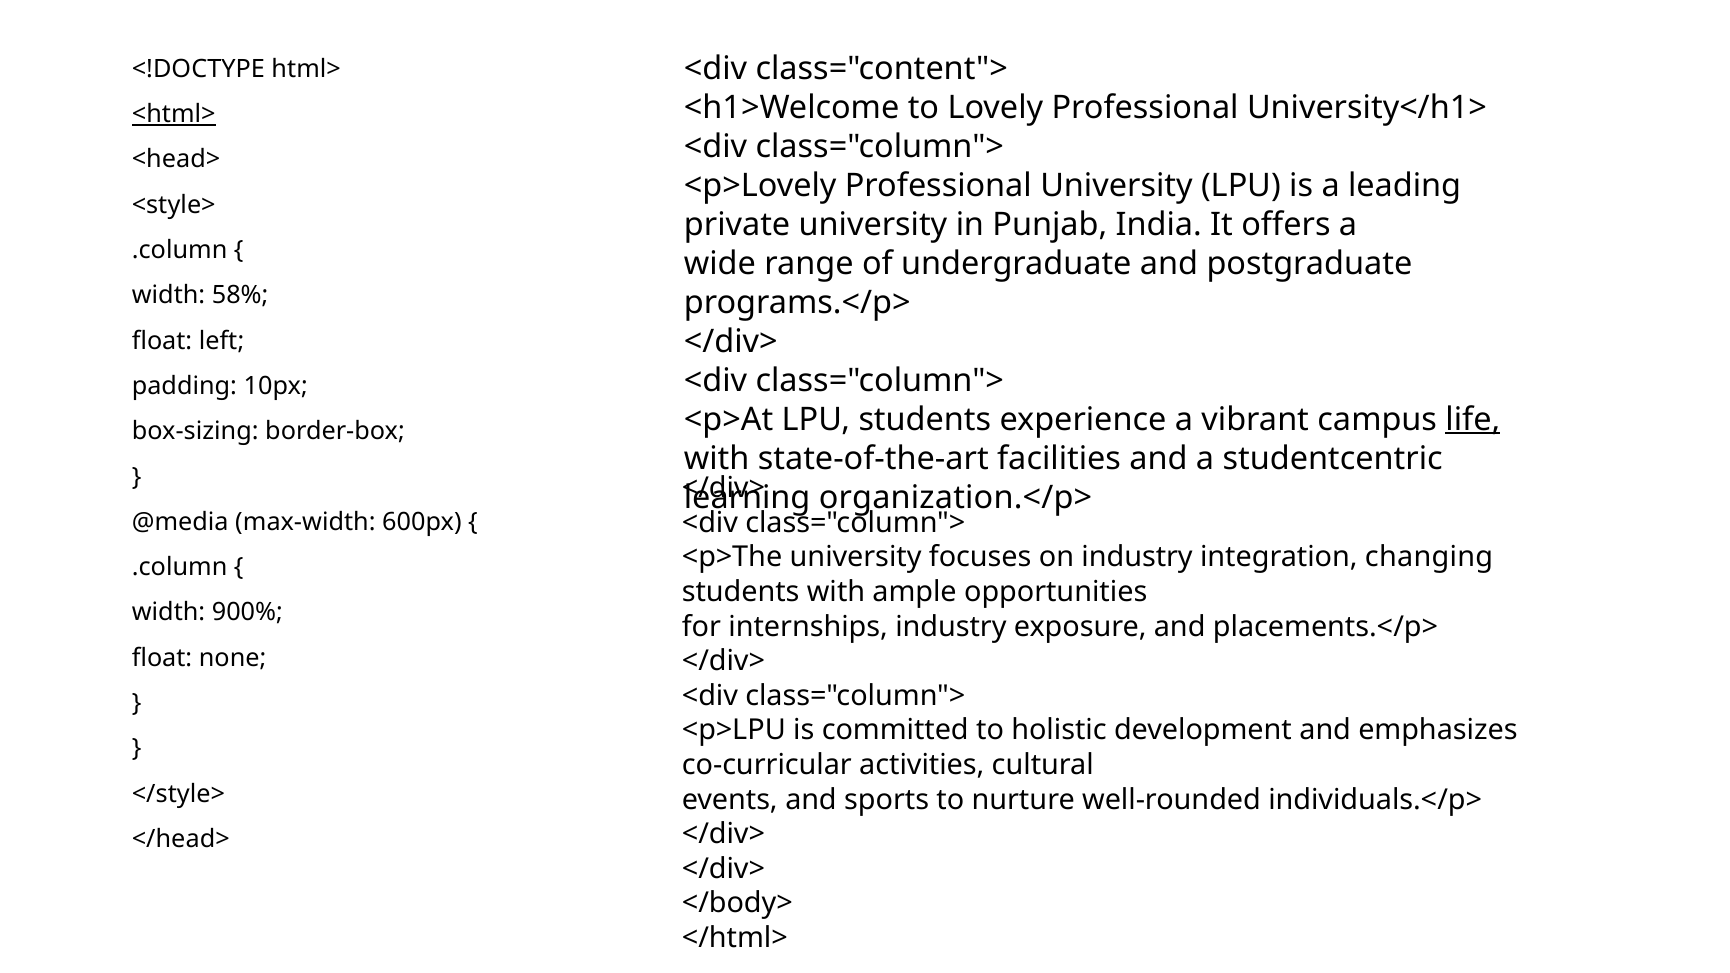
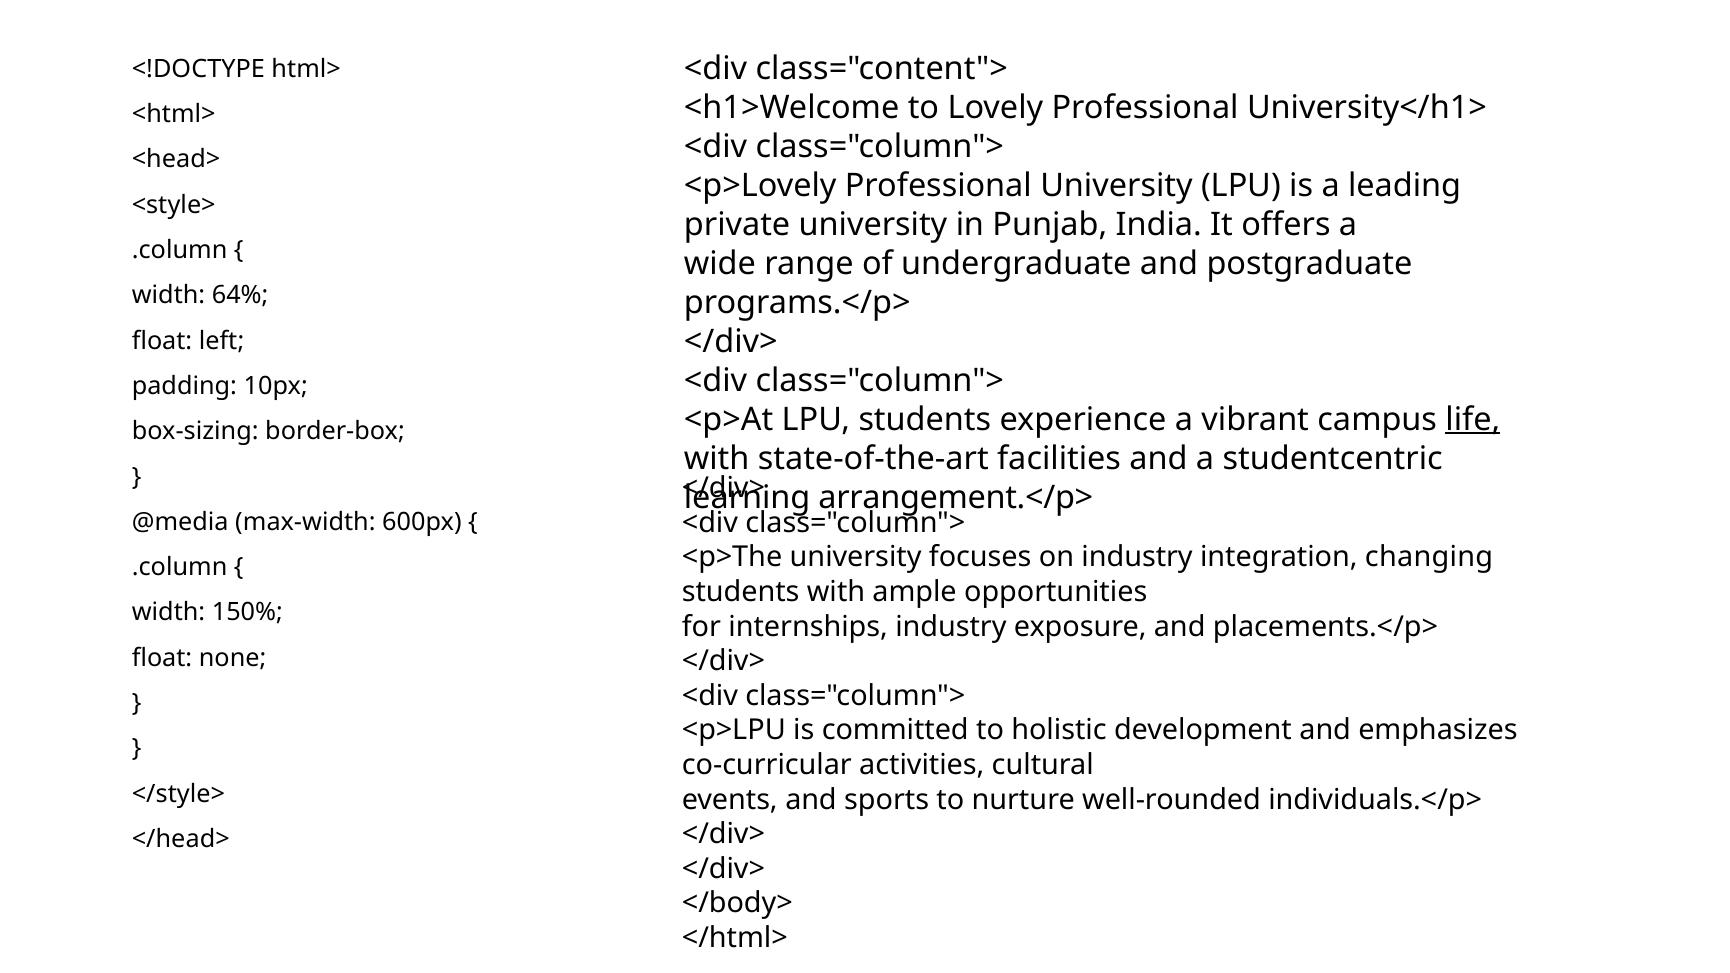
<html> underline: present -> none
58%: 58% -> 64%
organization.</p>: organization.</p> -> arrangement.</p>
900%: 900% -> 150%
